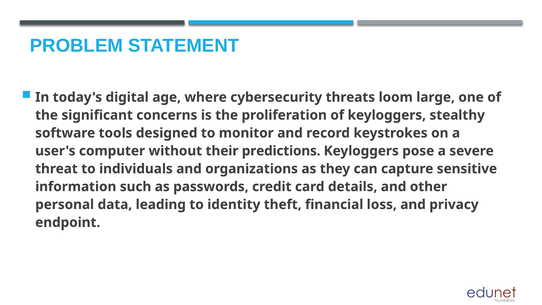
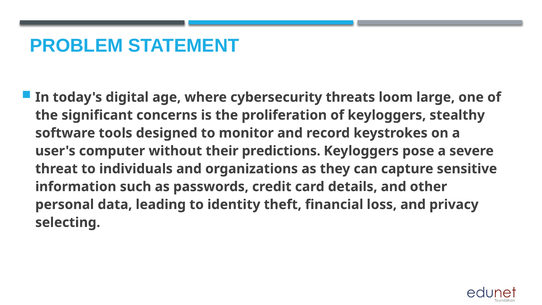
endpoint: endpoint -> selecting
